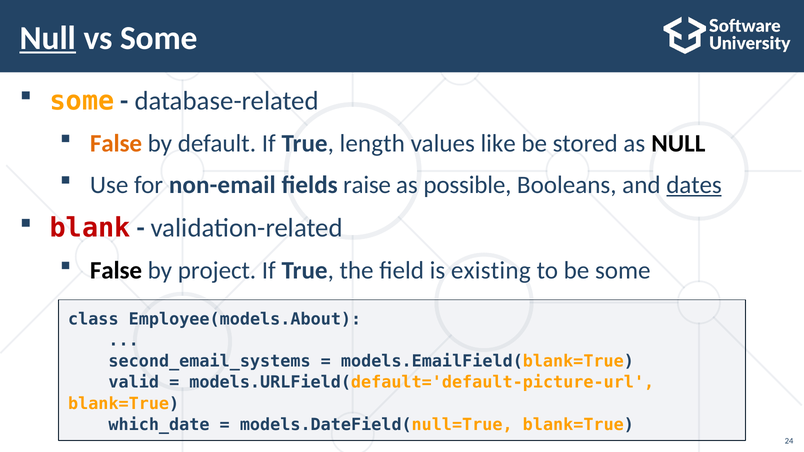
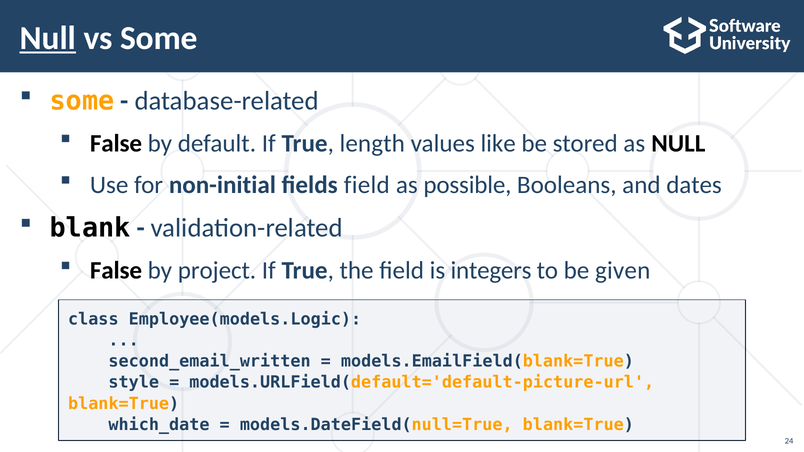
False at (116, 143) colour: orange -> black
non-email: non-email -> non-initial
fields raise: raise -> field
dates underline: present -> none
blank colour: red -> black
existing: existing -> integers
be some: some -> given
Employee(models.About: Employee(models.About -> Employee(models.Logic
second_email_systems: second_email_systems -> second_email_written
valid: valid -> style
